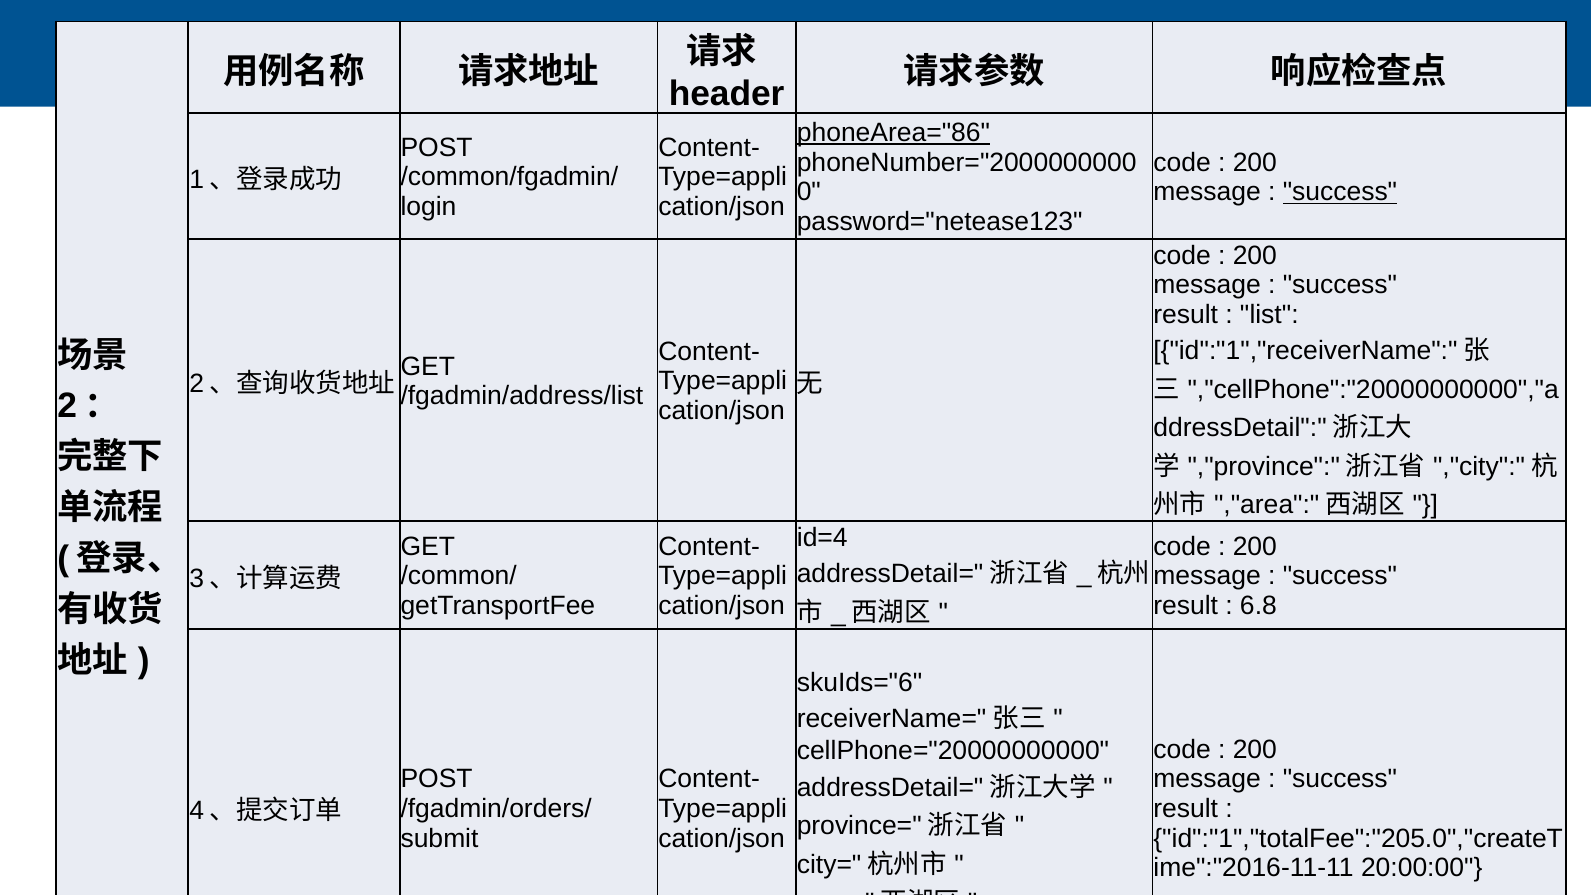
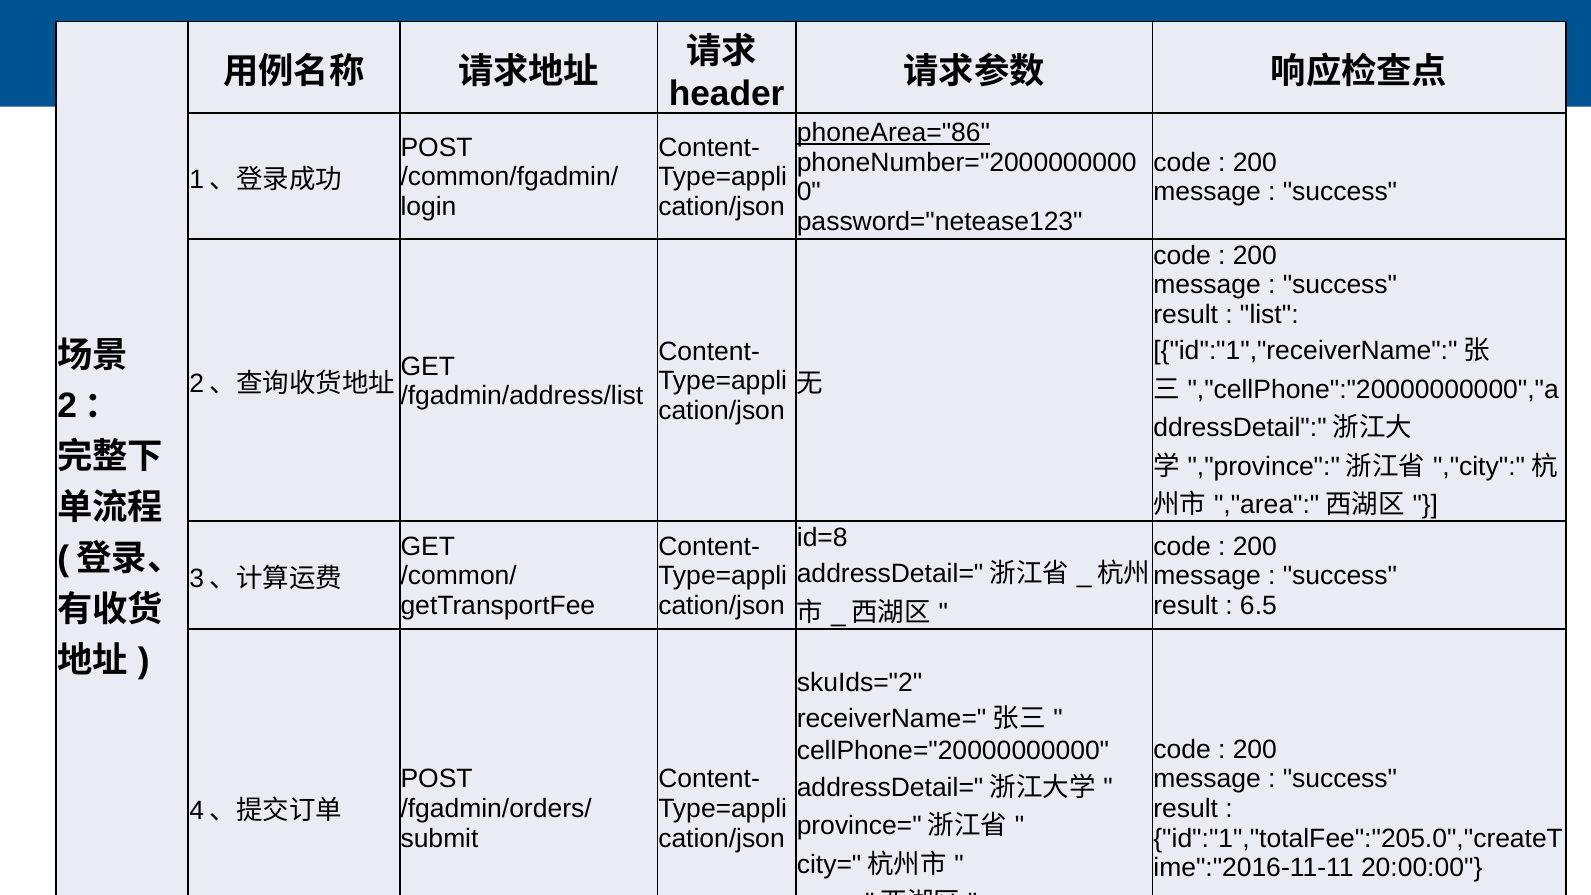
success at (1340, 192) underline: present -> none
id=4: id=4 -> id=8
6.8: 6.8 -> 6.5
skuIds="6: skuIds="6 -> skuIds="2
